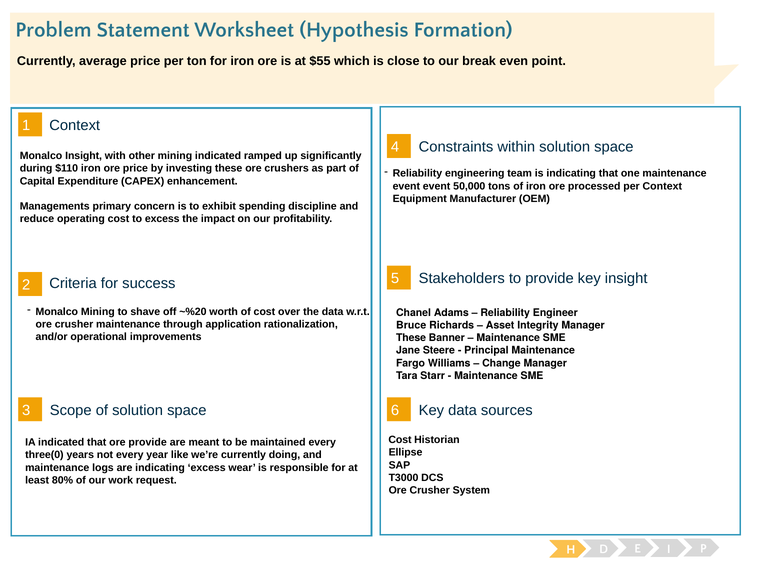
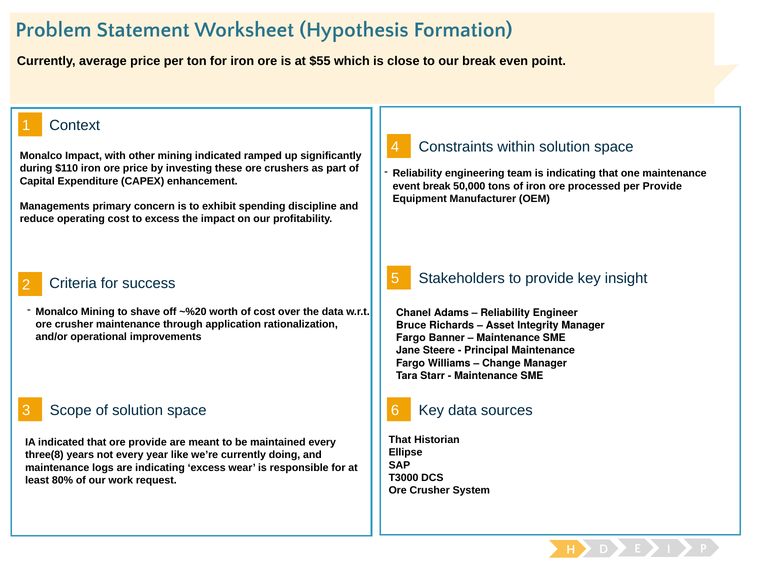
Monalco Insight: Insight -> Impact
event event: event -> break
per Context: Context -> Provide
These at (411, 338): These -> Fargo
Cost at (400, 440): Cost -> That
three(0: three(0 -> three(8
